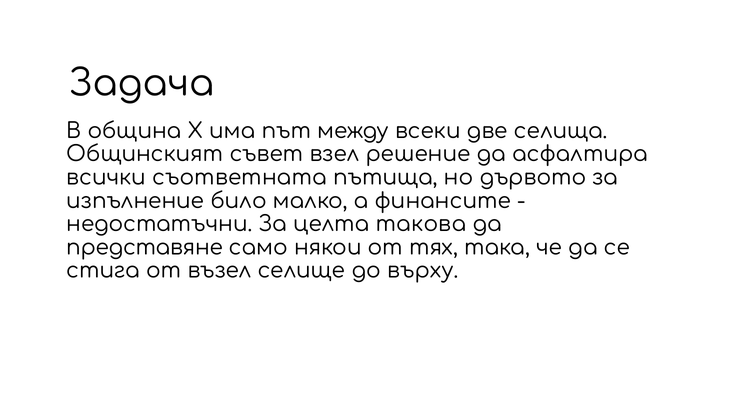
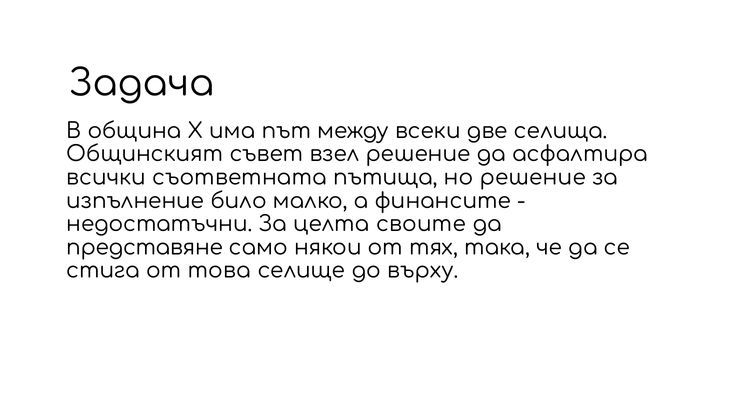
но дървото: дървото -> решение
такова: такова -> своите
възел: възел -> това
